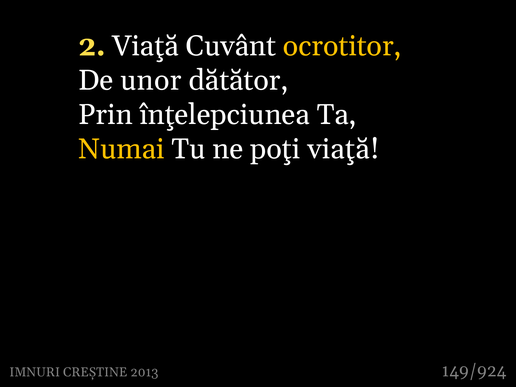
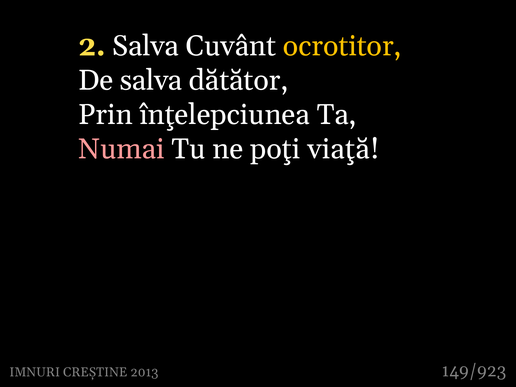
2 Viaţă: Viaţă -> Salva
De unor: unor -> salva
Numai colour: yellow -> pink
149/924: 149/924 -> 149/923
